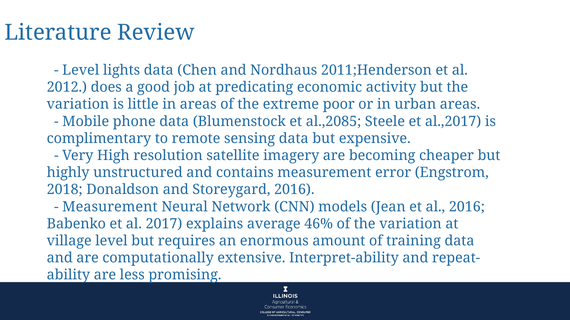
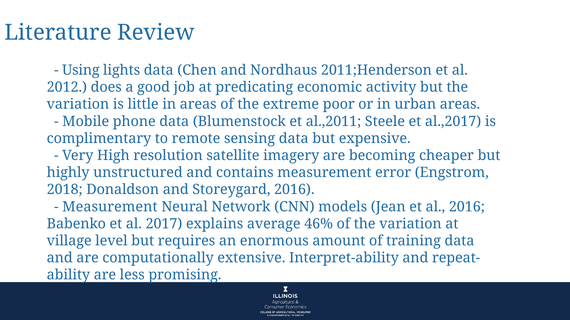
Level at (81, 70): Level -> Using
al.,2085: al.,2085 -> al.,2011
